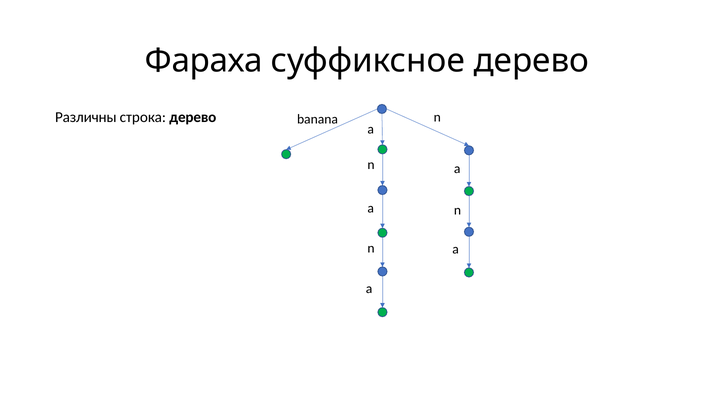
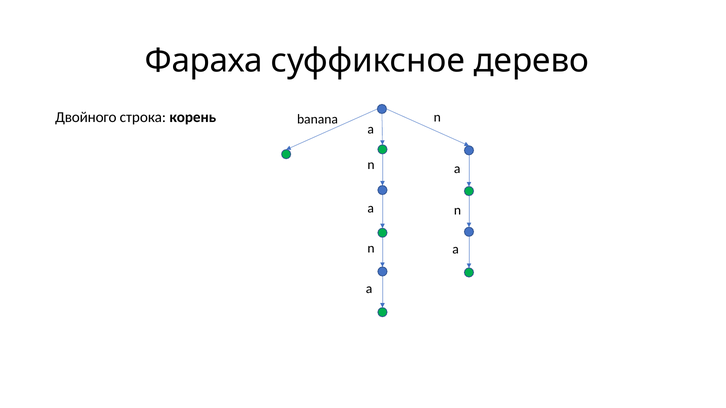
Различны: Различны -> Двойного
строка дерево: дерево -> корень
